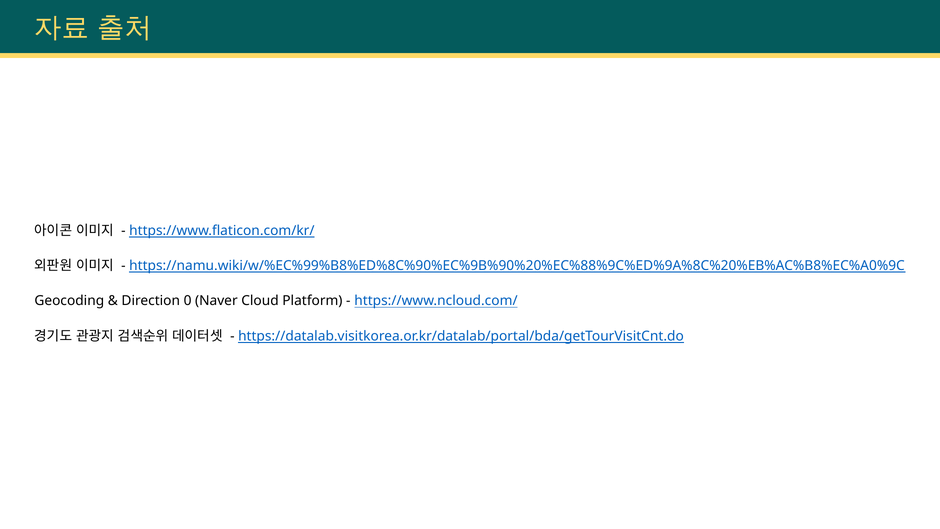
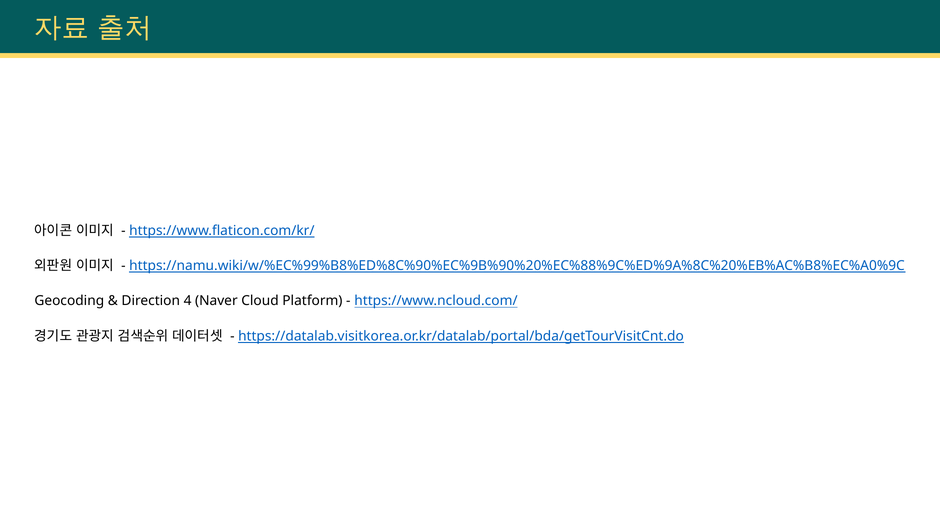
0: 0 -> 4
